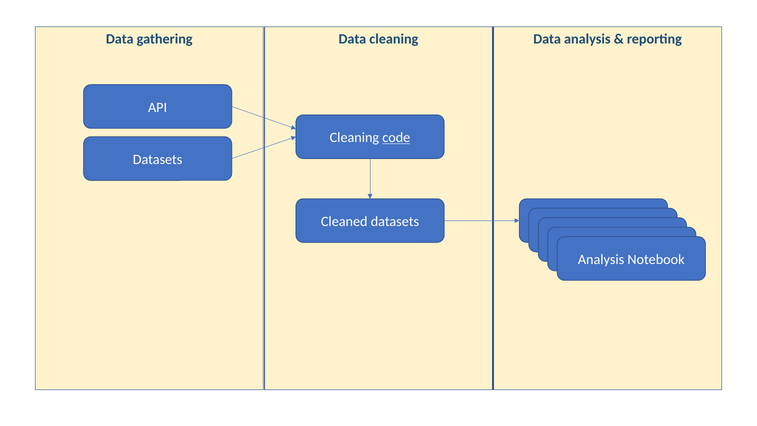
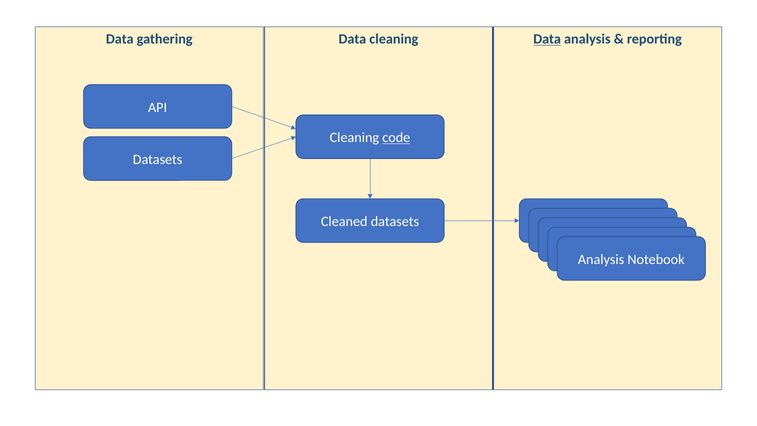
Data at (547, 39) underline: none -> present
